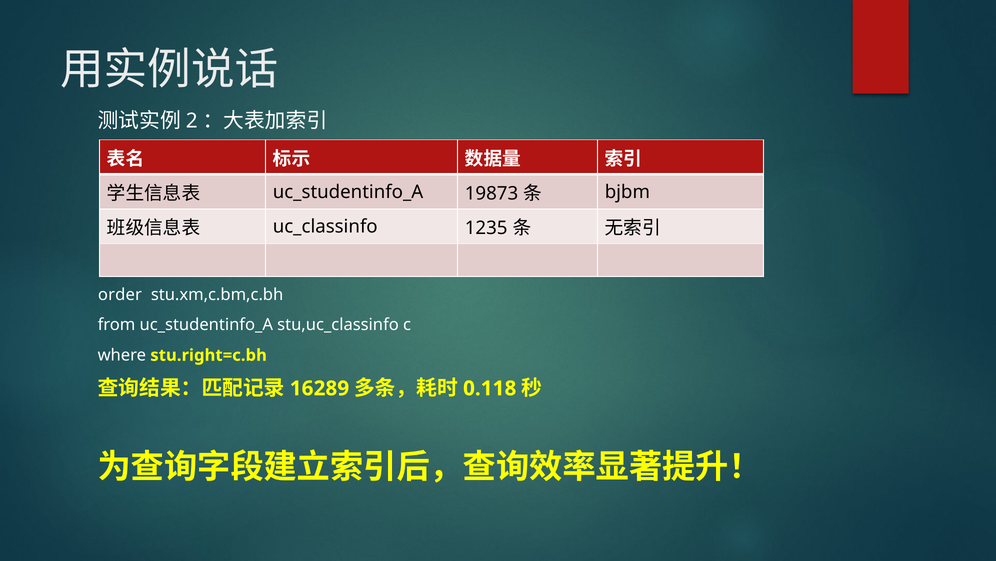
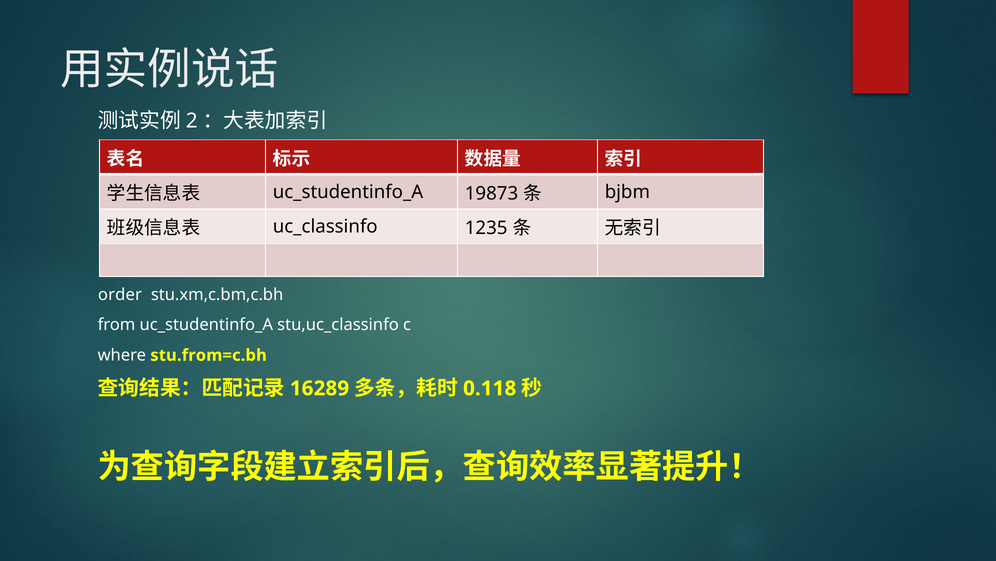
stu.right=c.bh: stu.right=c.bh -> stu.from=c.bh
